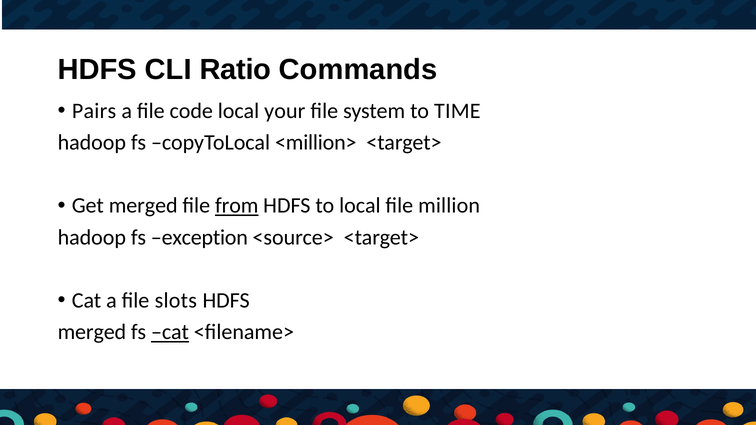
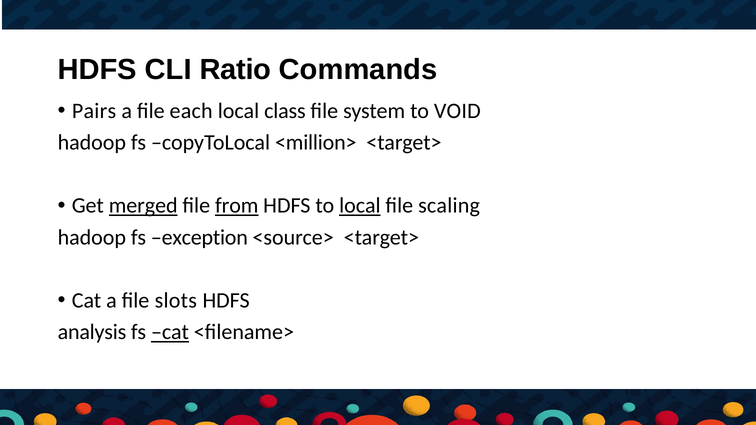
code: code -> each
your: your -> class
TIME: TIME -> VOID
merged at (143, 206) underline: none -> present
local at (360, 206) underline: none -> present
million: million -> scaling
merged at (92, 332): merged -> analysis
